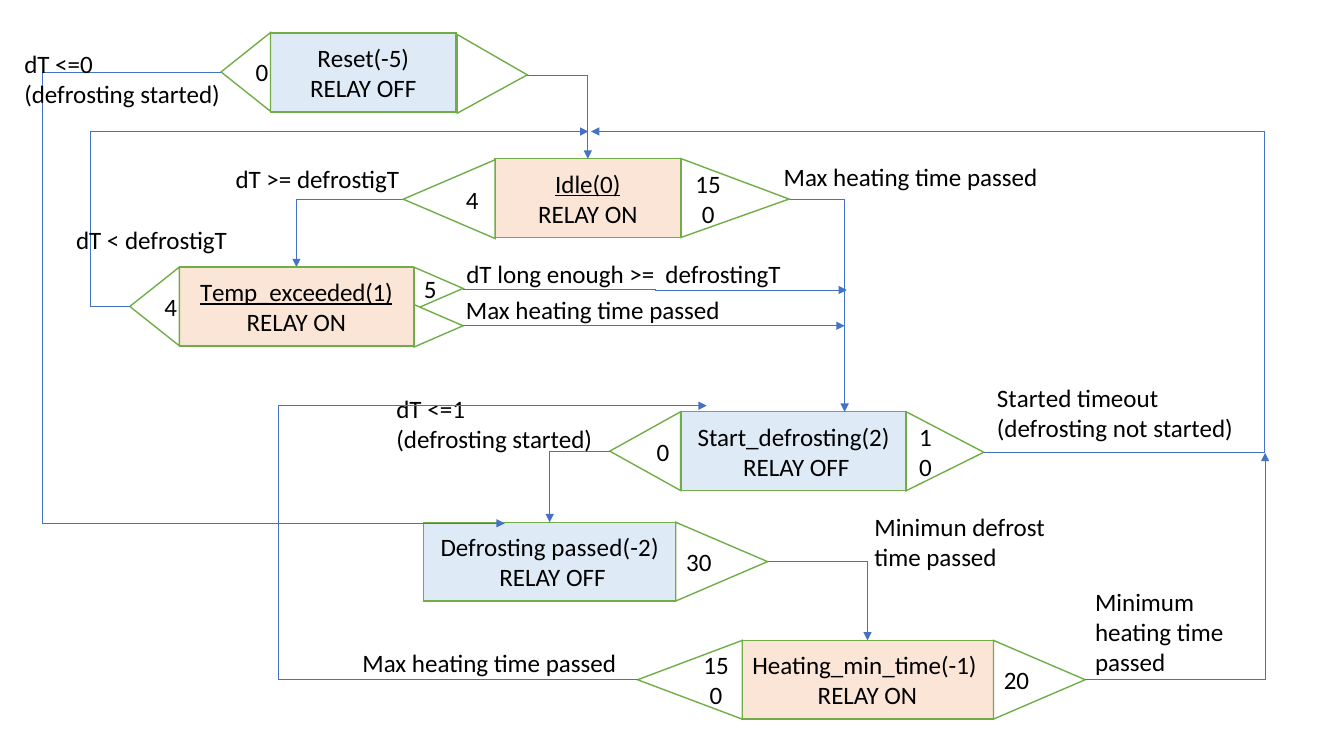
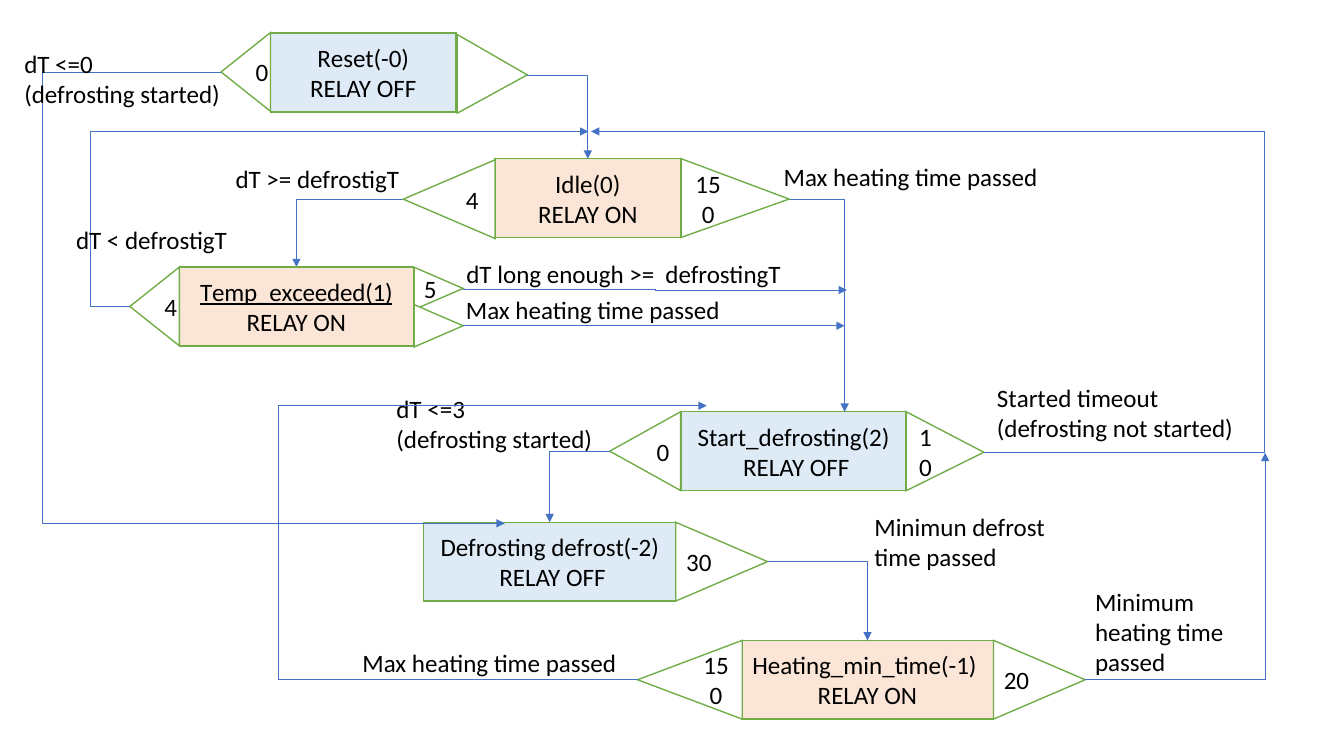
Reset(-5: Reset(-5 -> Reset(-0
Idle(0 underline: present -> none
<=1: <=1 -> <=3
passed(-2: passed(-2 -> defrost(-2
